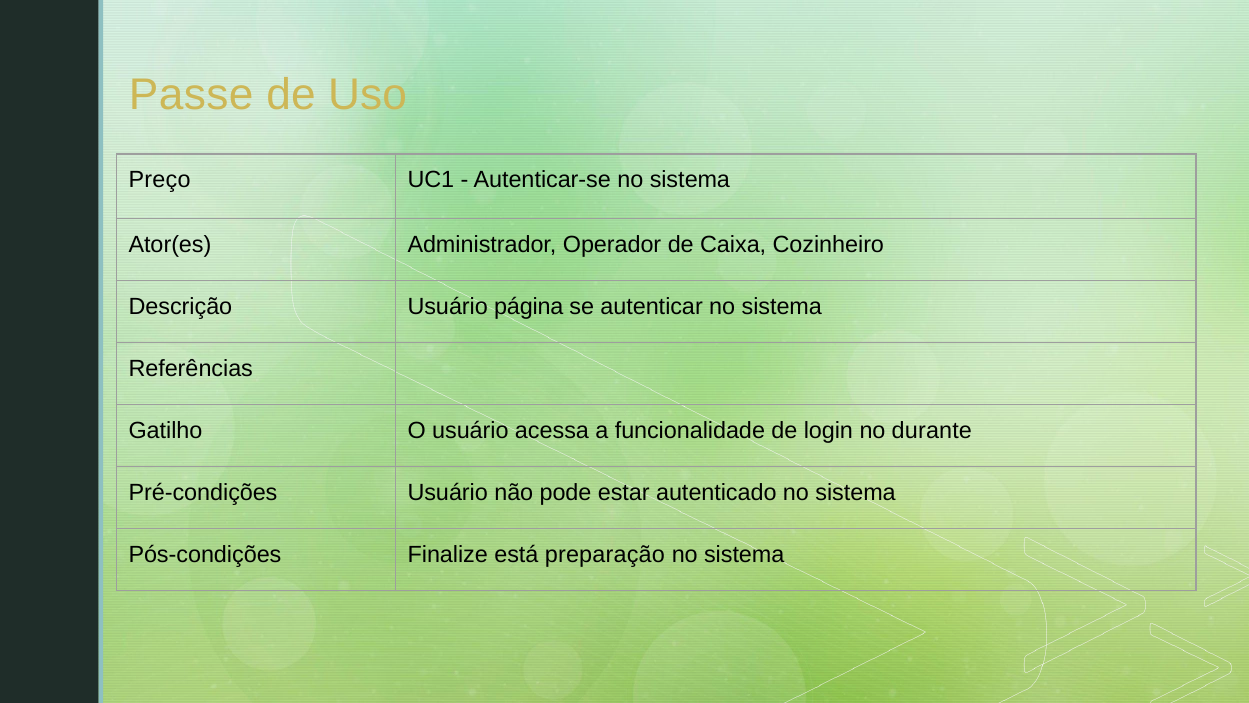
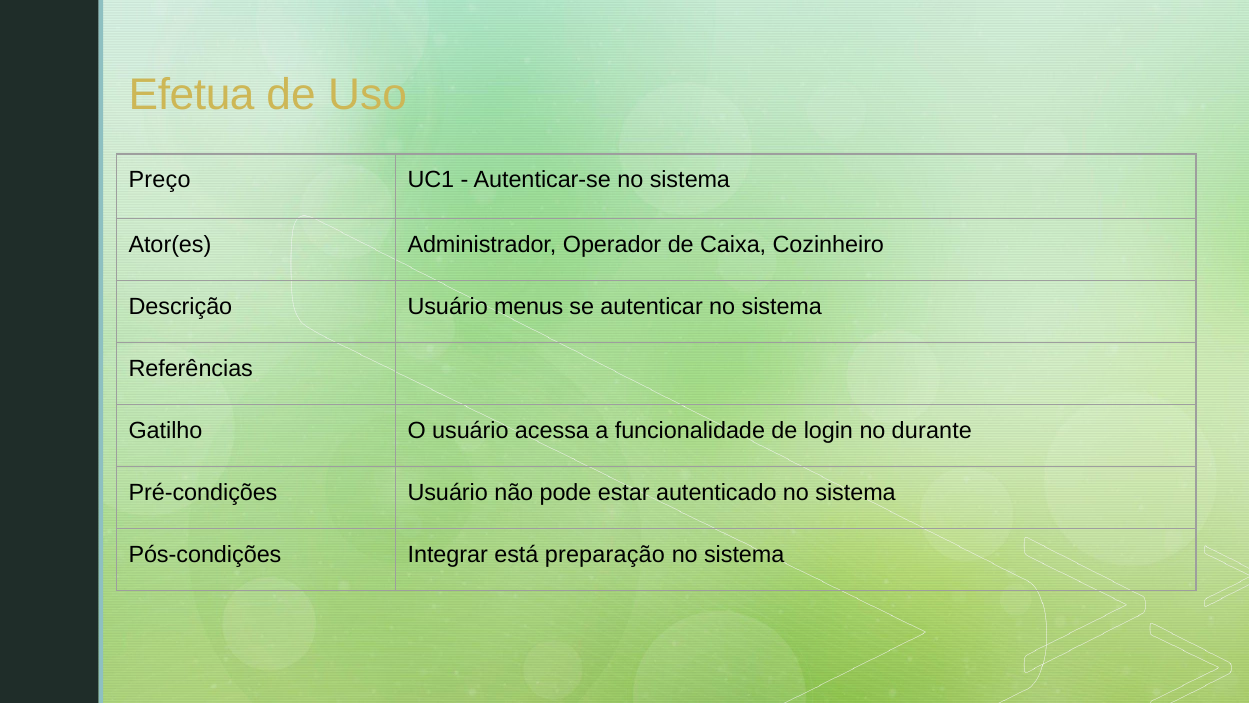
Passe: Passe -> Efetua
página: página -> menus
Finalize: Finalize -> Integrar
